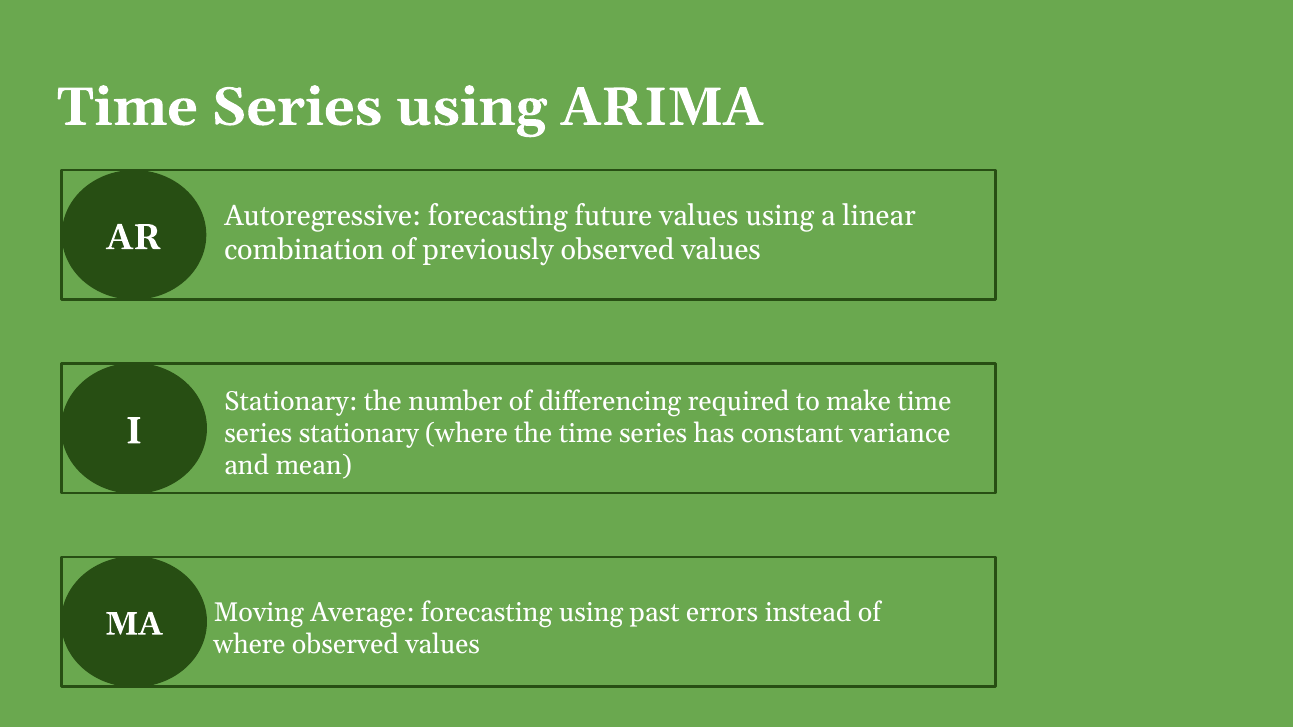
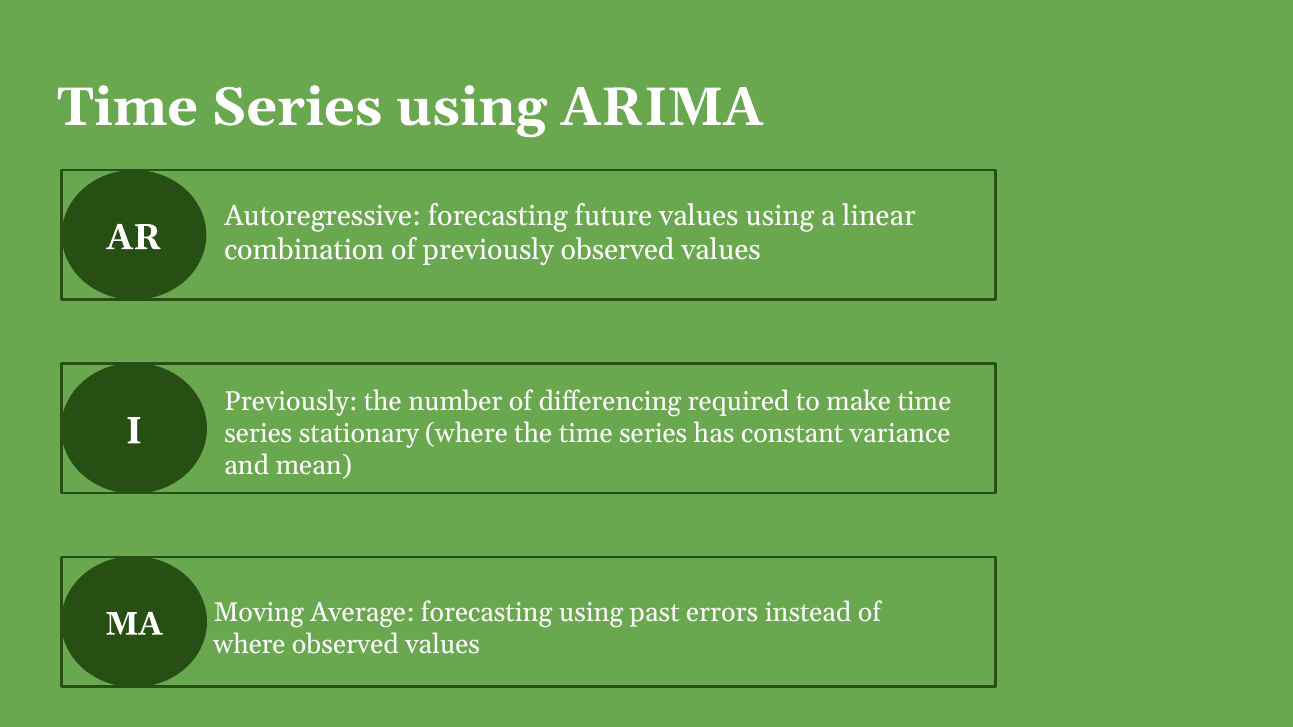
Stationary at (291, 402): Stationary -> Previously
